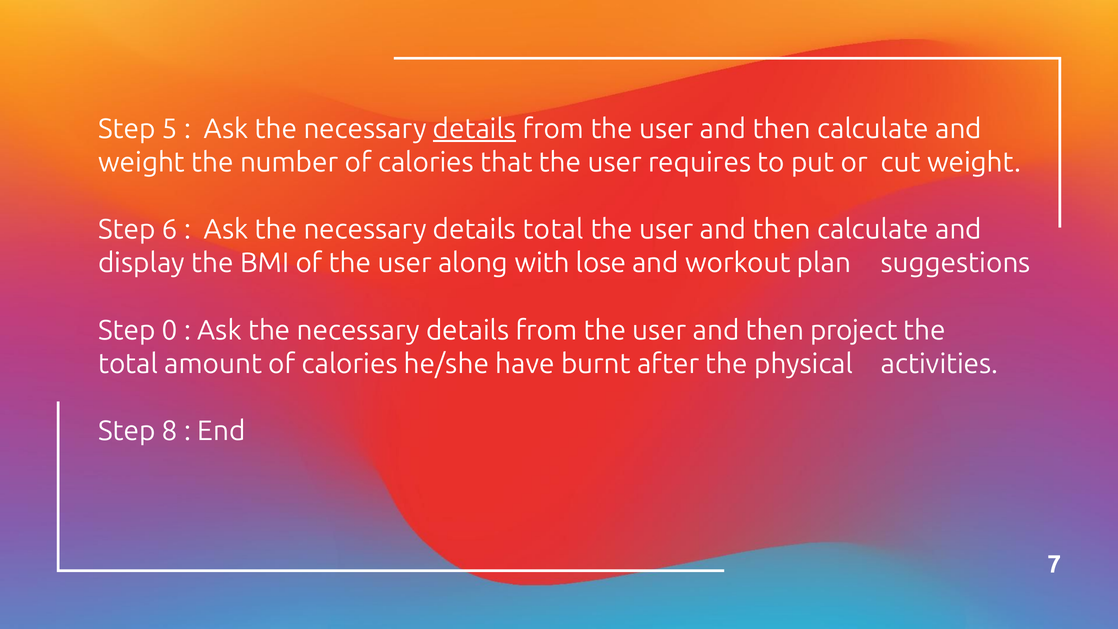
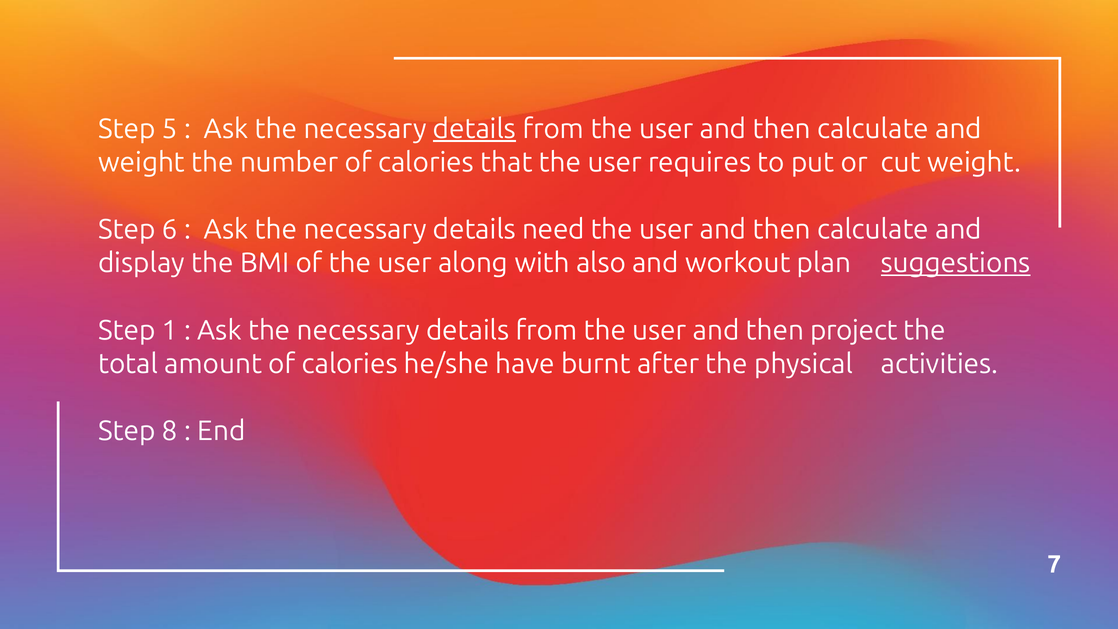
details total: total -> need
lose: lose -> also
suggestions underline: none -> present
0: 0 -> 1
